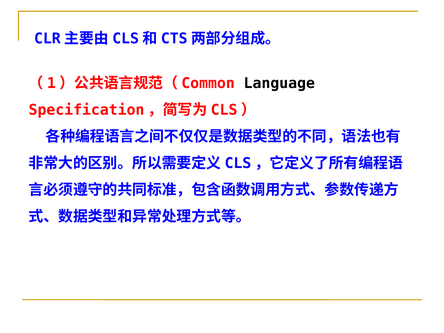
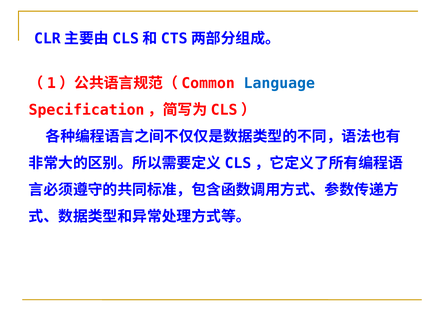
Language colour: black -> blue
